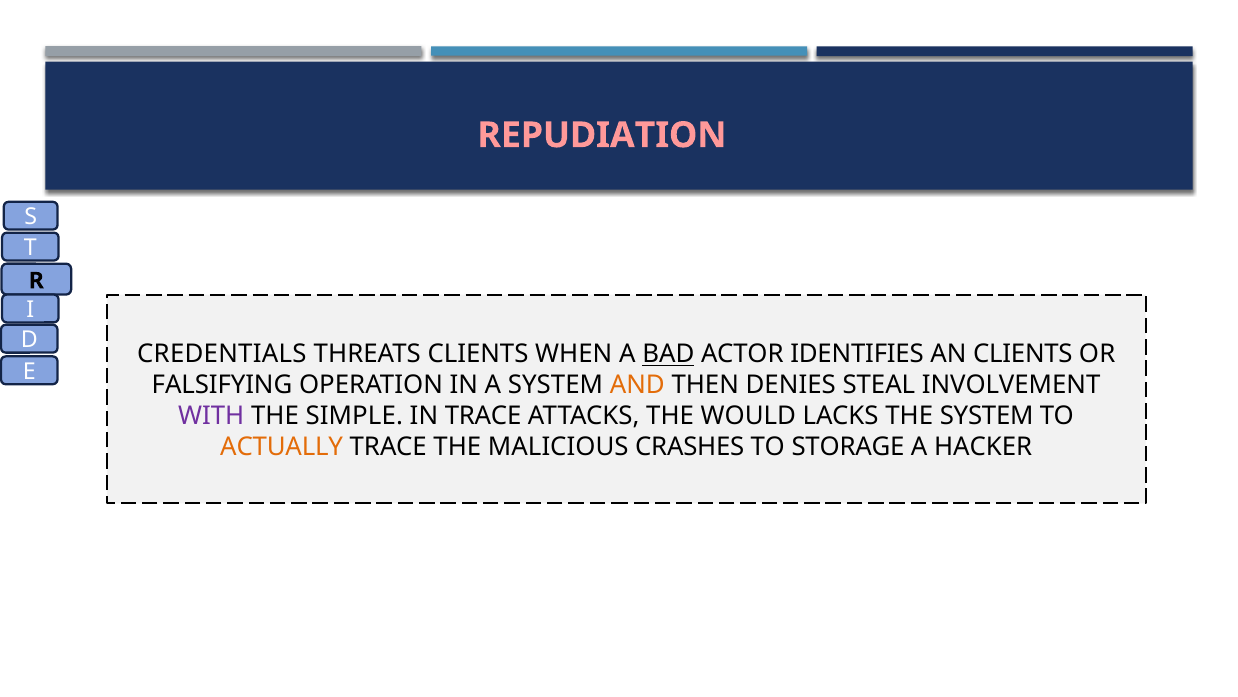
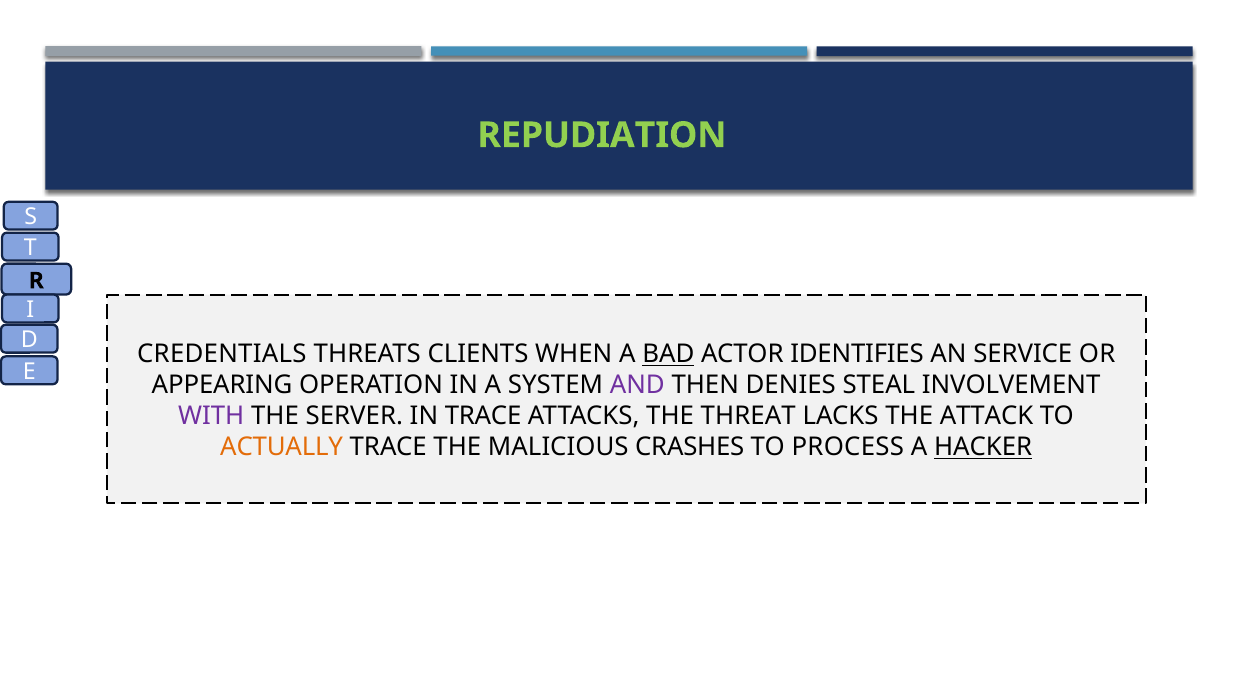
REPUDIATION colour: pink -> light green
AN CLIENTS: CLIENTS -> SERVICE
FALSIFYING: FALSIFYING -> APPEARING
AND colour: orange -> purple
SIMPLE: SIMPLE -> SERVER
WOULD: WOULD -> THREAT
THE SYSTEM: SYSTEM -> ATTACK
STORAGE: STORAGE -> PROCESS
HACKER underline: none -> present
